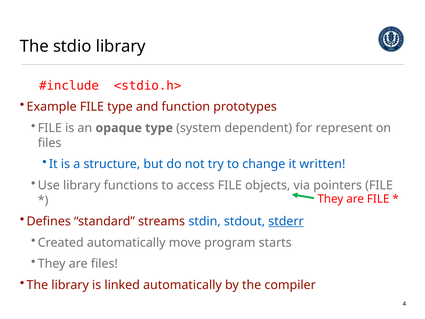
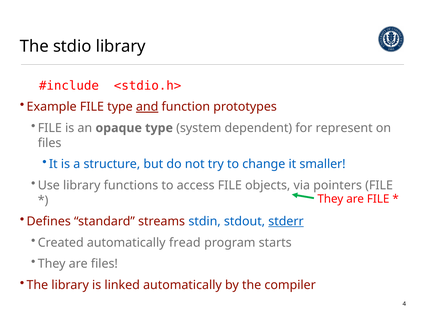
and underline: none -> present
written: written -> smaller
move: move -> fread
